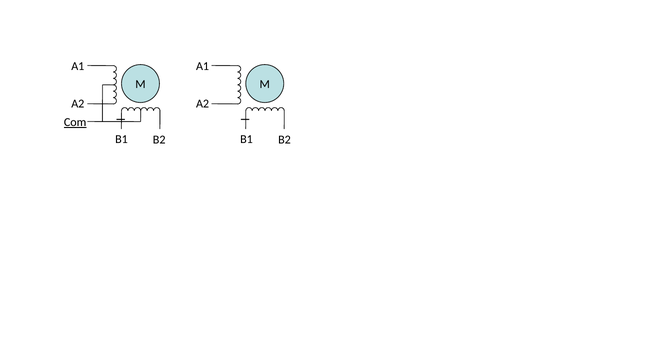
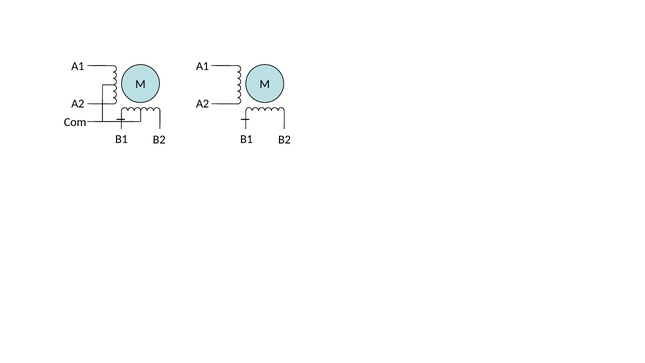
Com underline: present -> none
